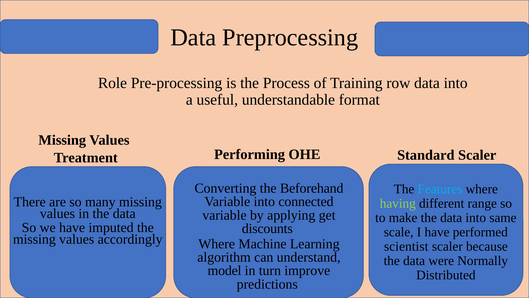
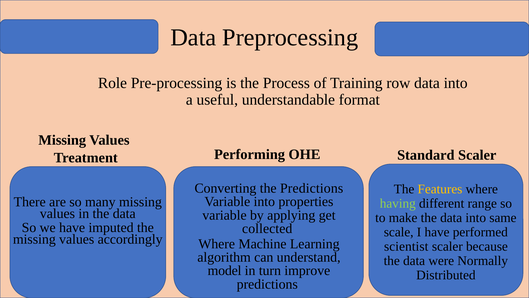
the Beforehand: Beforehand -> Predictions
Features colour: light blue -> yellow
connected: connected -> properties
discounts: discounts -> collected
